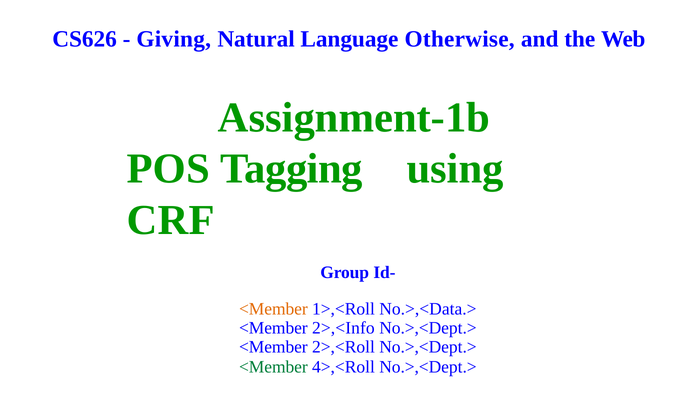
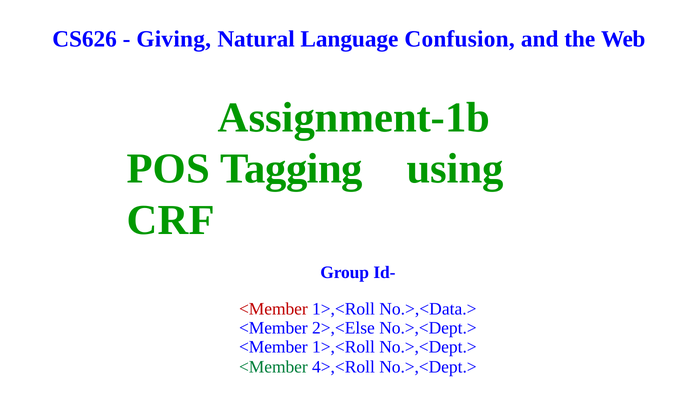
Otherwise: Otherwise -> Confusion
<Member at (273, 309) colour: orange -> red
2>,<Info: 2>,<Info -> 2>,<Else
2>,<Roll at (343, 347): 2>,<Roll -> 1>,<Roll
